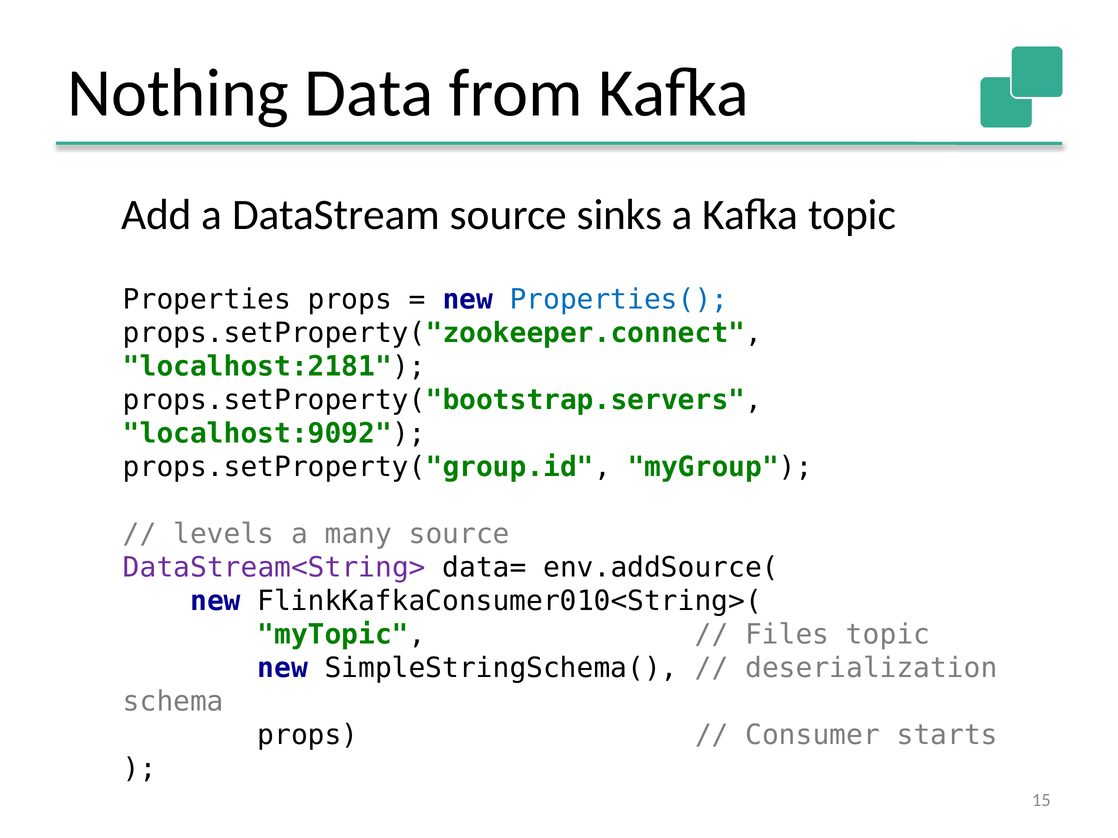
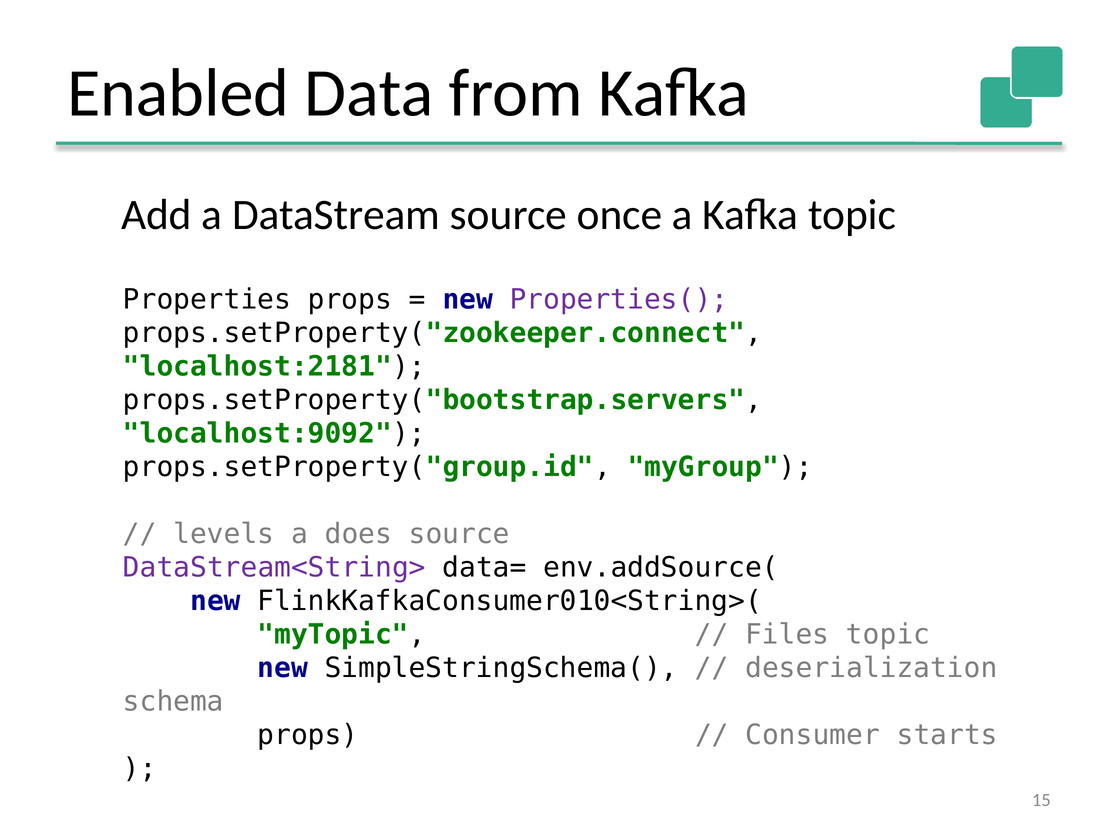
Nothing: Nothing -> Enabled
sinks: sinks -> once
Properties( colour: blue -> purple
many: many -> does
